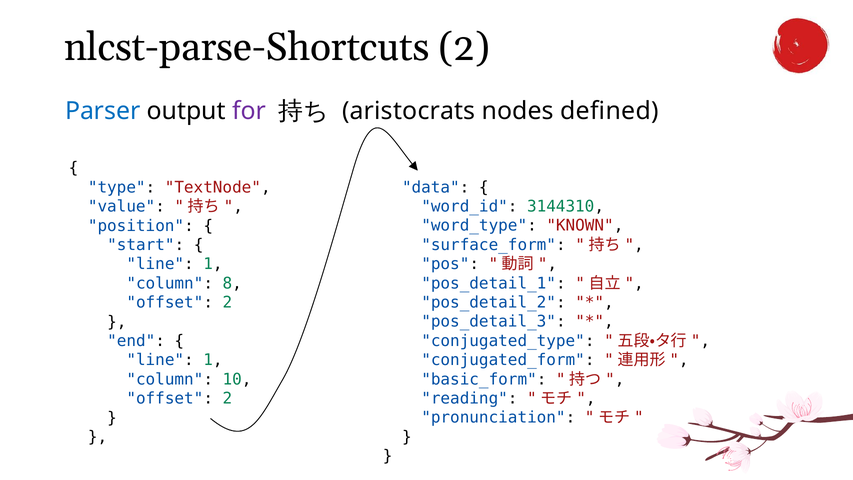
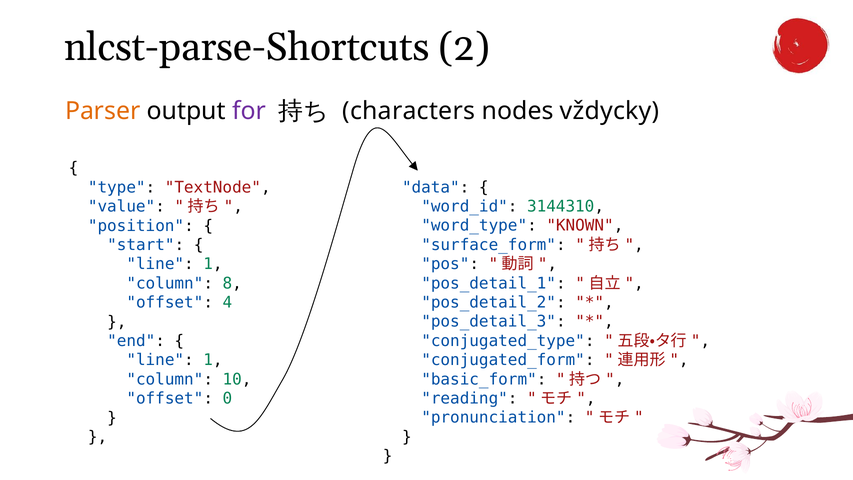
Parser colour: blue -> orange
aristocrats: aristocrats -> characters
defined: defined -> vždycky
2 at (227, 302): 2 -> 4
2 at (227, 398): 2 -> 0
